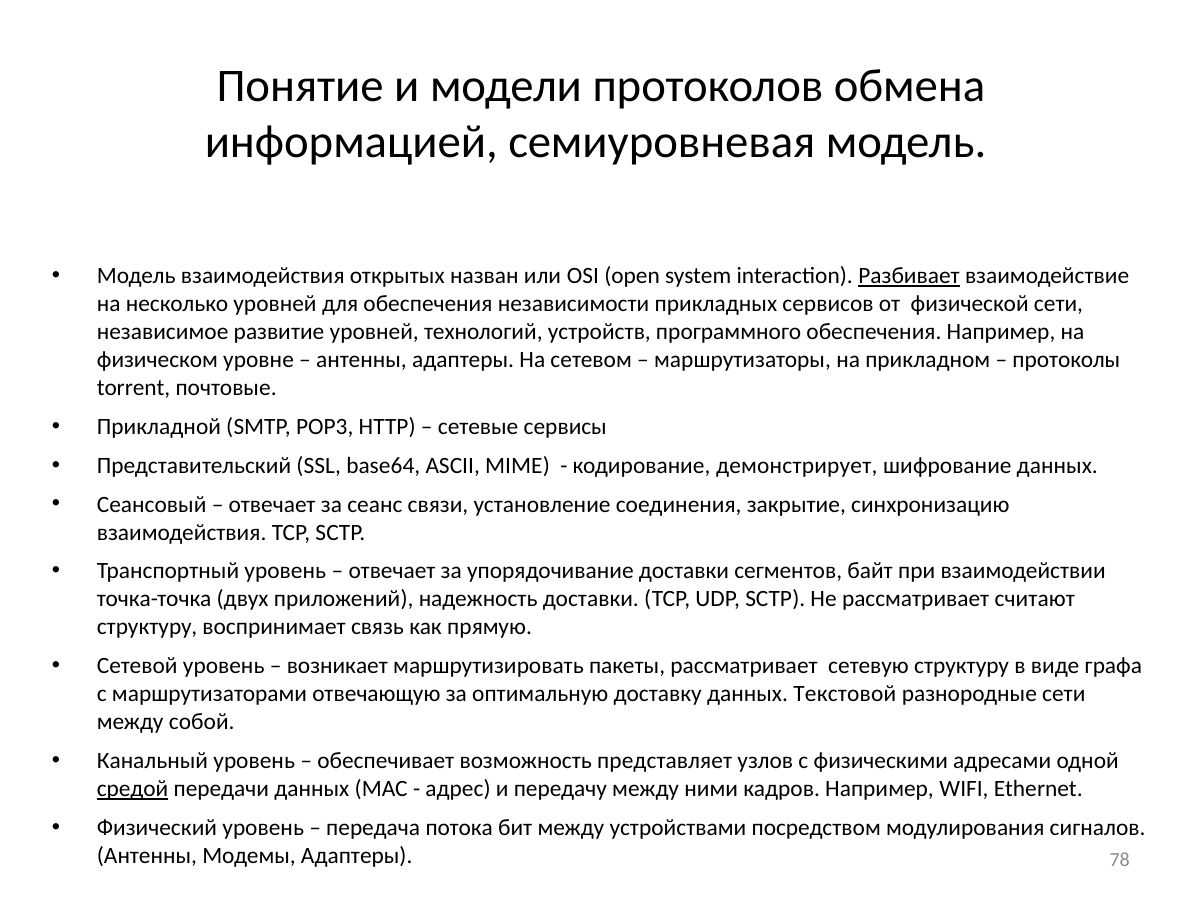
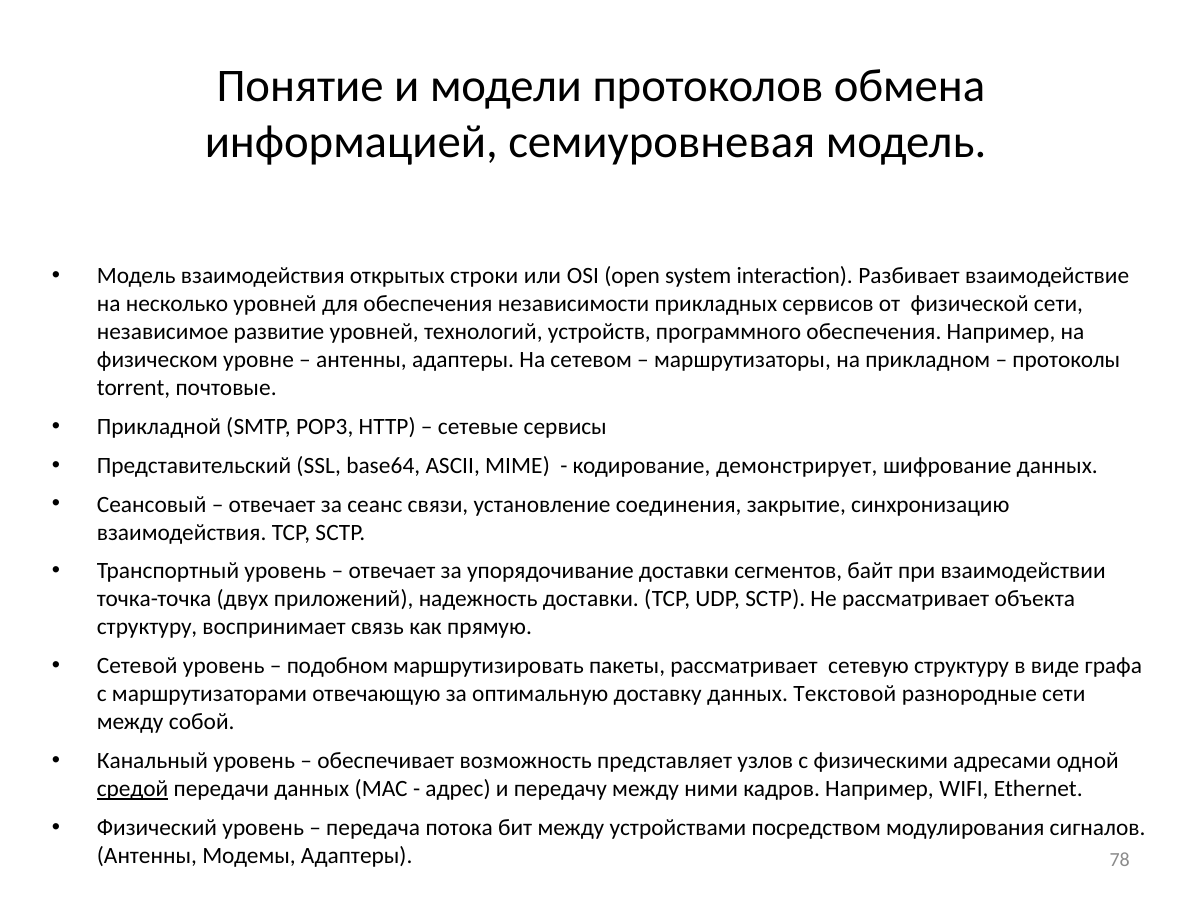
назван: назван -> строки
Разбивает underline: present -> none
считают: считают -> объекта
возникает: возникает -> подобном
